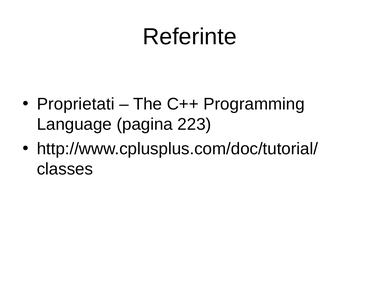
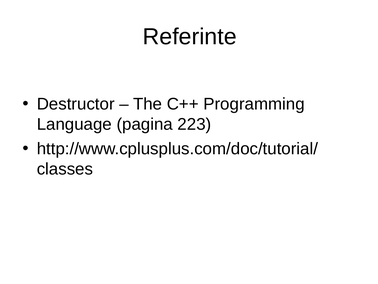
Proprietati: Proprietati -> Destructor
